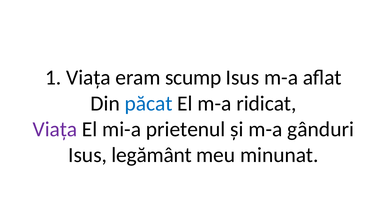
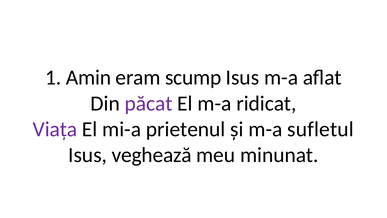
1 Viața: Viața -> Amin
păcat colour: blue -> purple
gânduri: gânduri -> sufletul
legământ: legământ -> veghează
